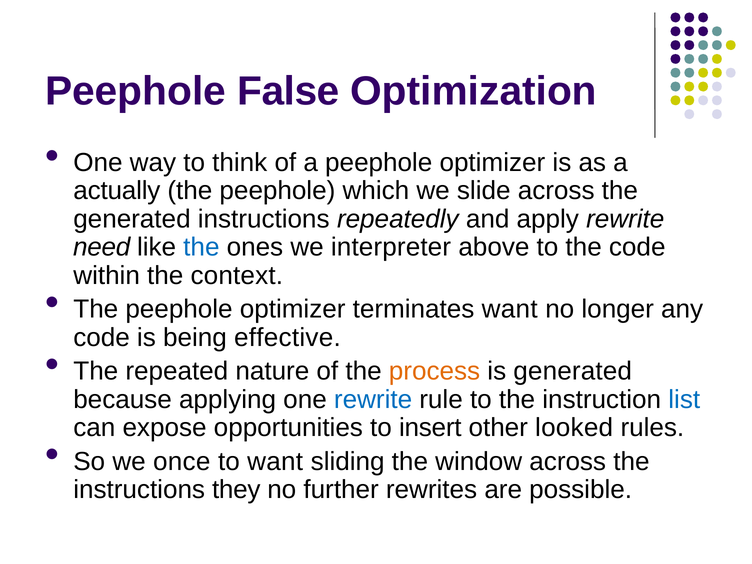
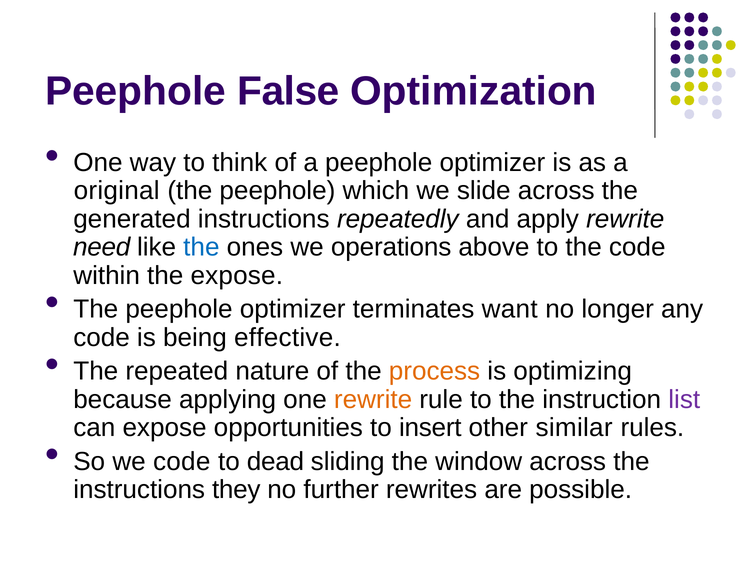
actually: actually -> original
interpreter: interpreter -> operations
the context: context -> expose
is generated: generated -> optimizing
rewrite at (373, 399) colour: blue -> orange
list colour: blue -> purple
looked: looked -> similar
we once: once -> code
to want: want -> dead
